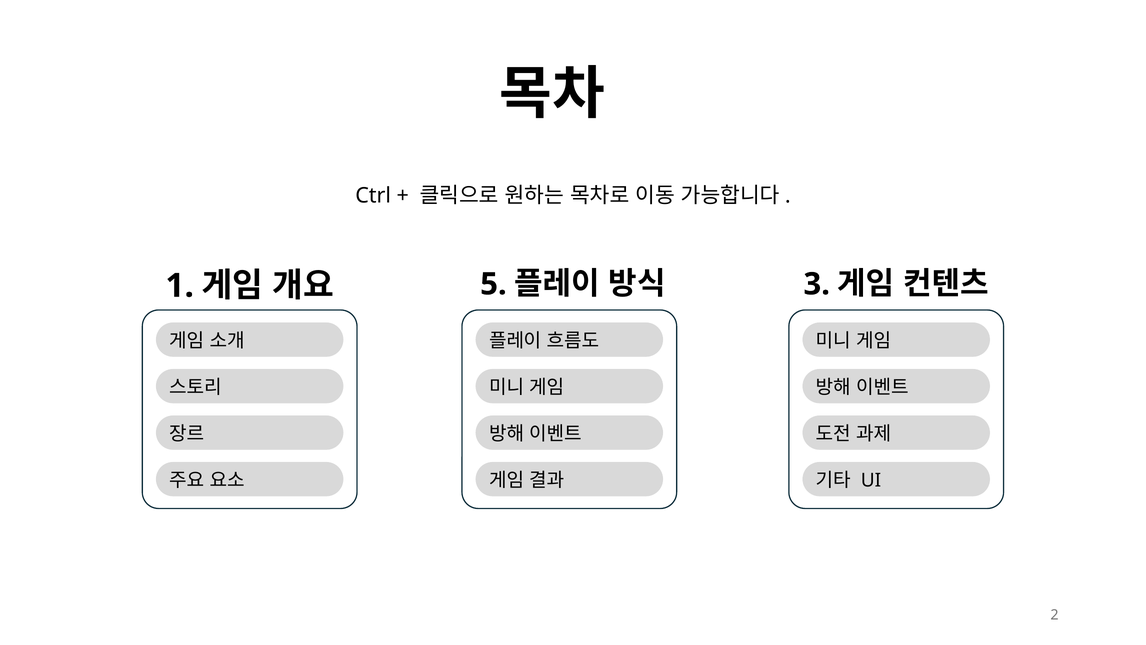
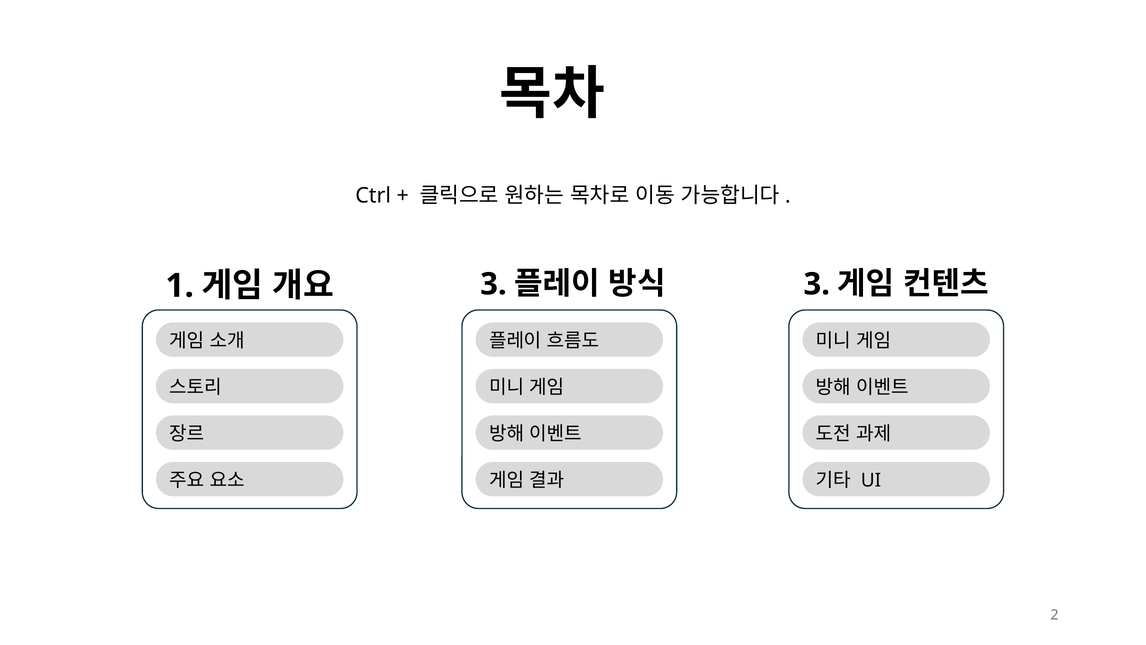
5 at (493, 284): 5 -> 3
